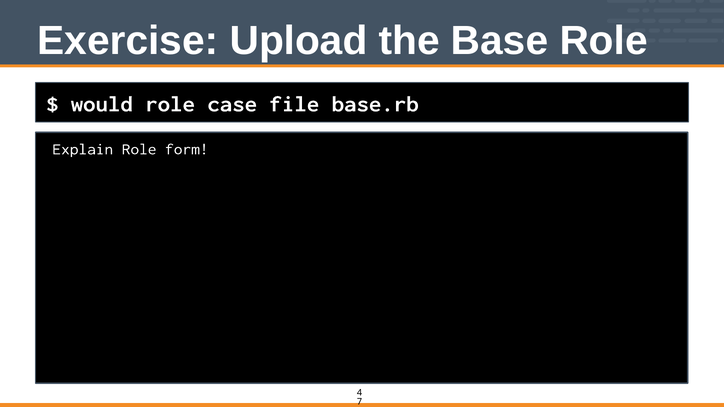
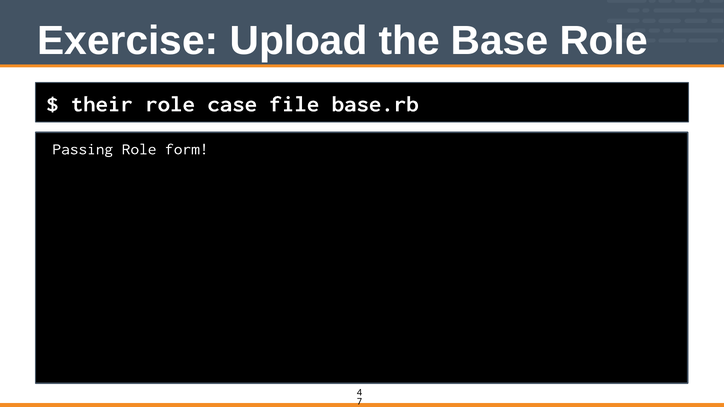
would: would -> their
Explain: Explain -> Passing
